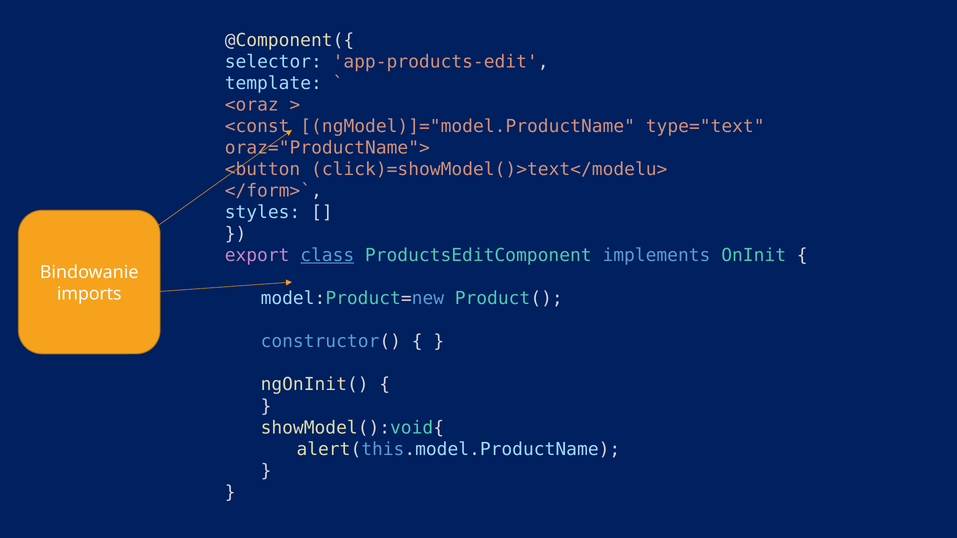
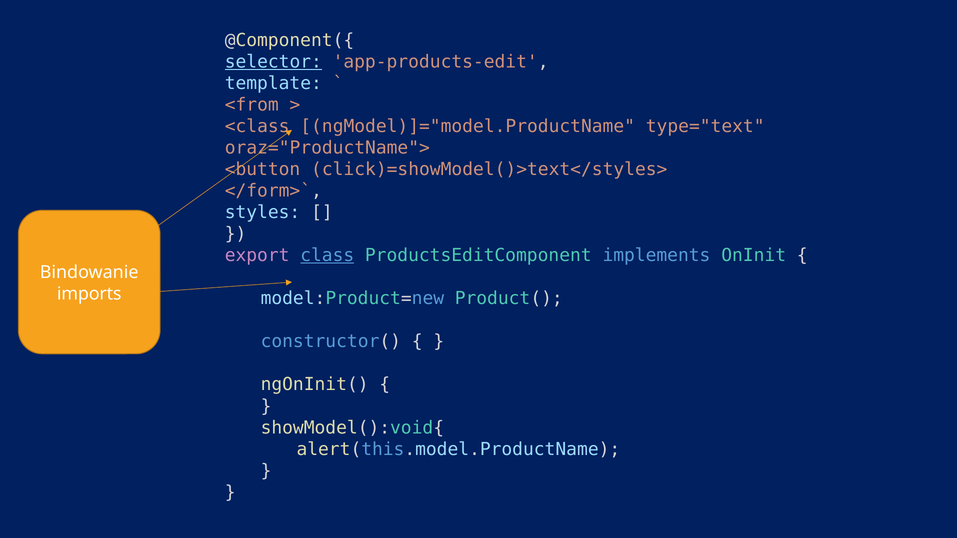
selector underline: none -> present
<oraz: <oraz -> <from
<const: <const -> <class
click)=showModel()>text</modelu>: click)=showModel()>text</modelu> -> click)=showModel()>text</styles>
